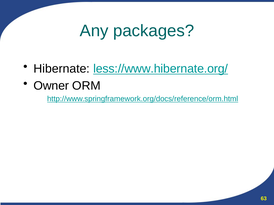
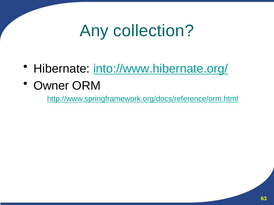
packages: packages -> collection
less://www.hibernate.org/: less://www.hibernate.org/ -> into://www.hibernate.org/
